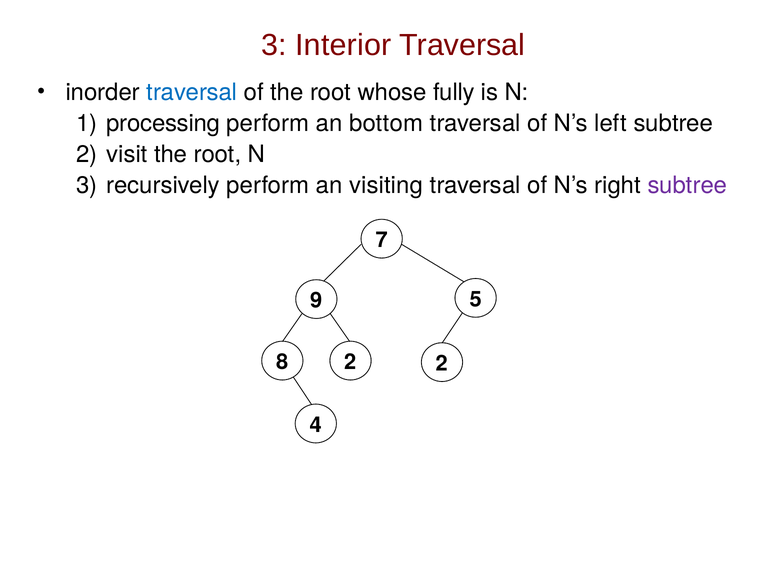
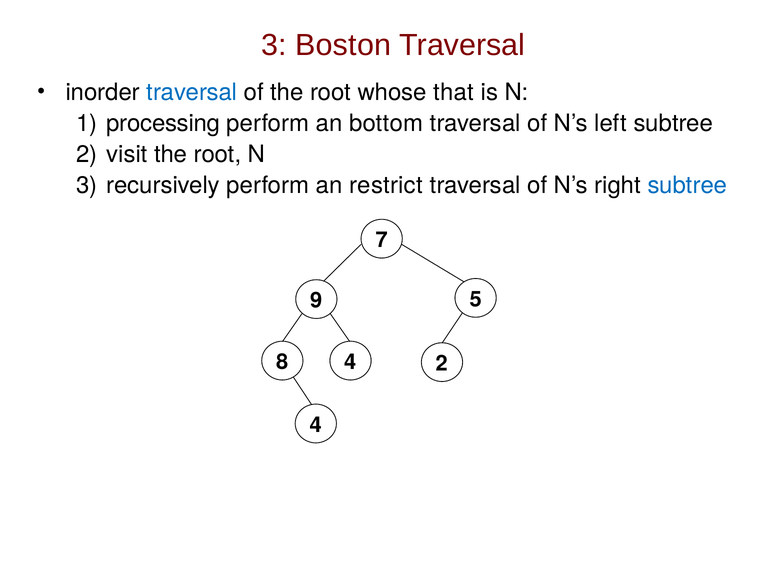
Interior: Interior -> Boston
fully: fully -> that
visiting: visiting -> restrict
subtree at (687, 185) colour: purple -> blue
8 2: 2 -> 4
